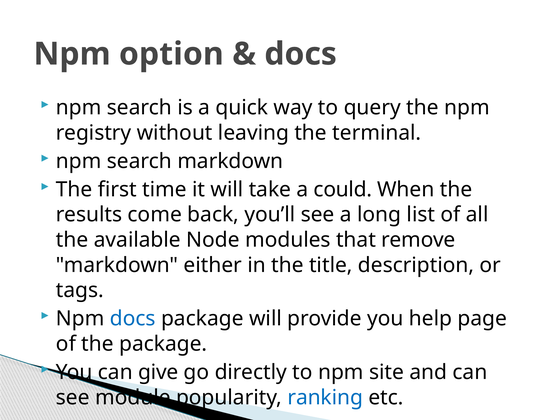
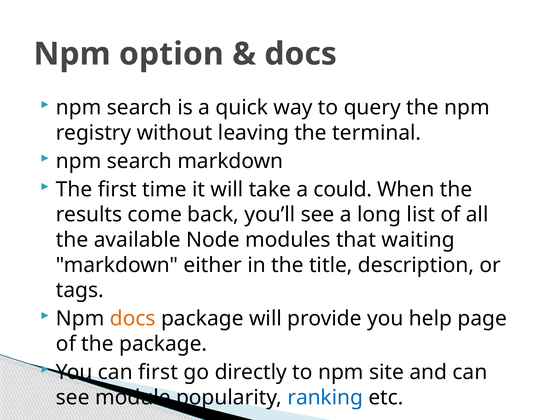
remove: remove -> waiting
docs at (133, 319) colour: blue -> orange
can give: give -> first
